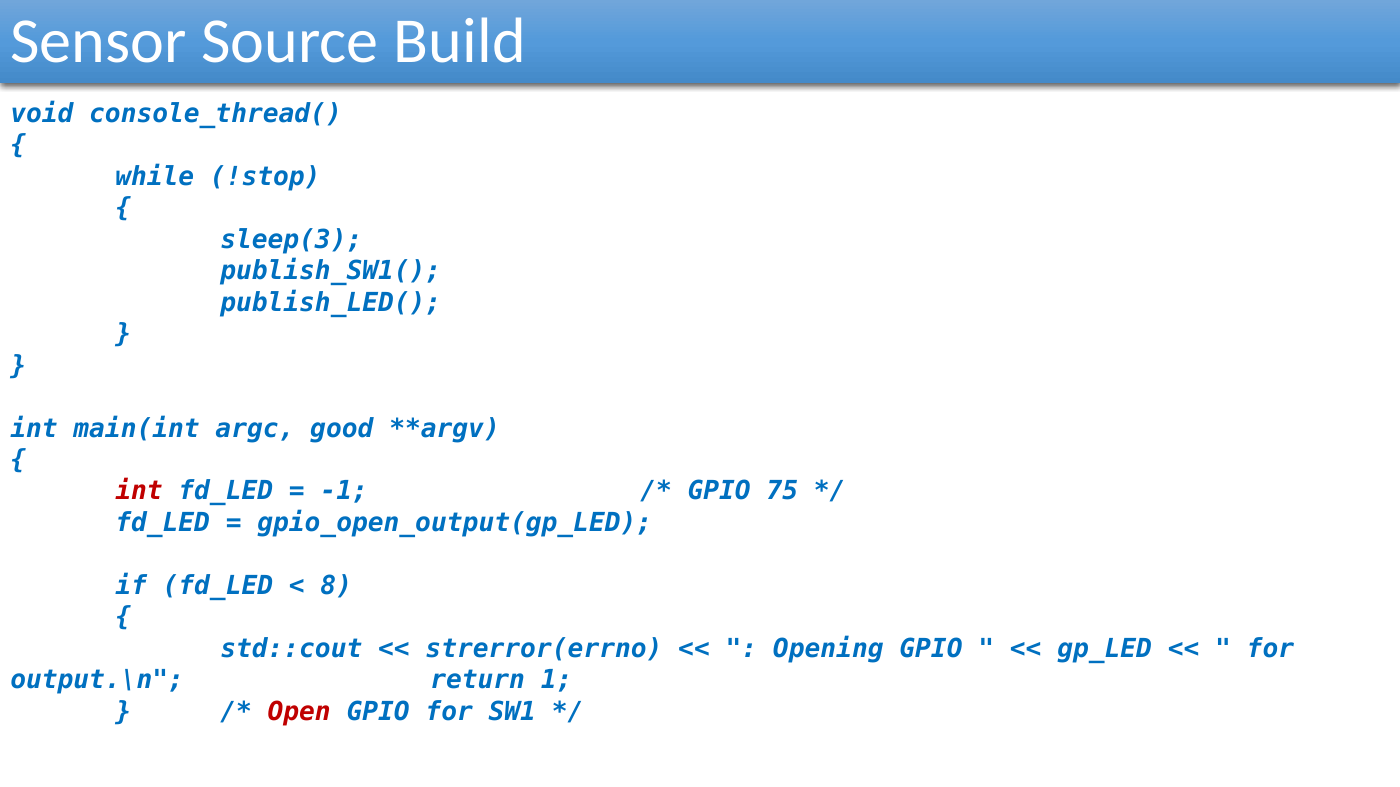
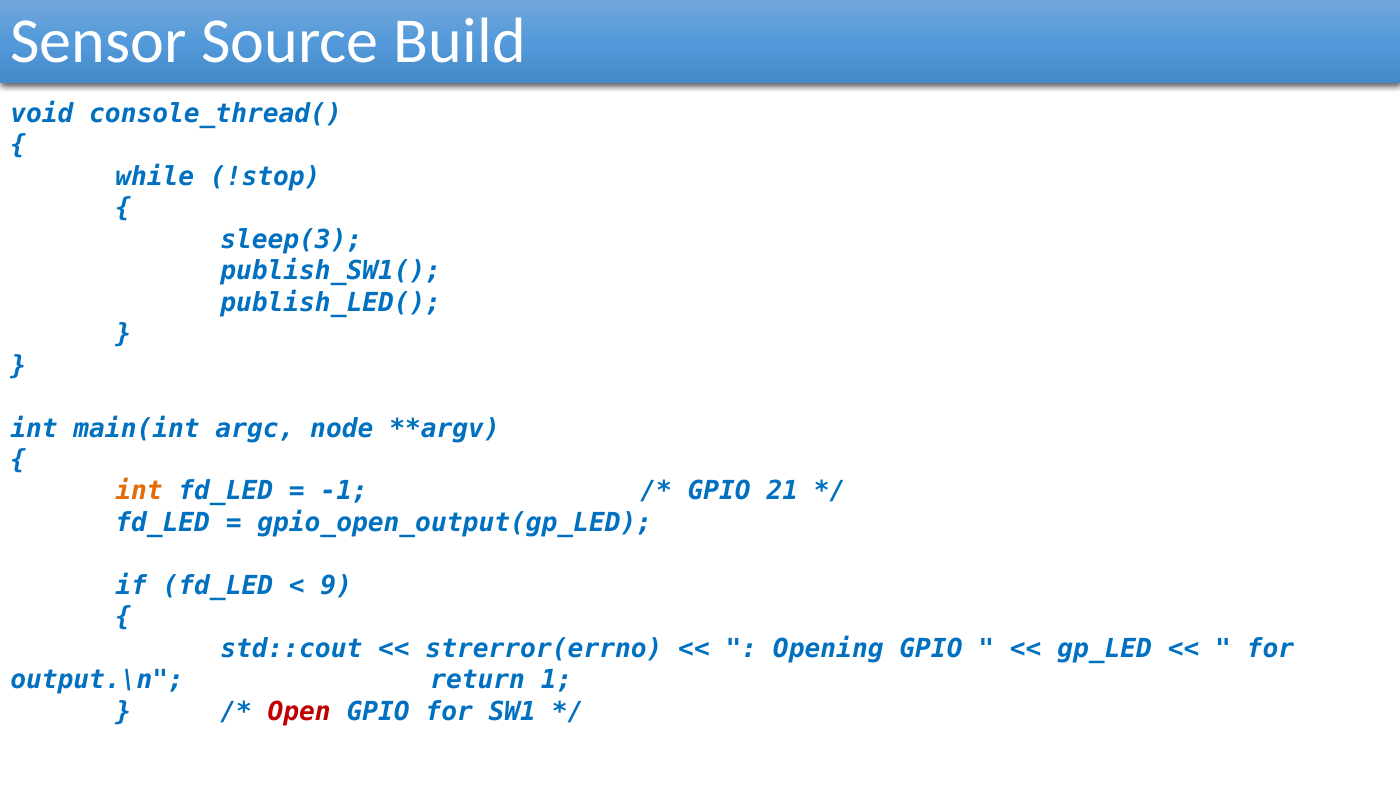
good: good -> node
int at (139, 492) colour: red -> orange
75: 75 -> 21
8: 8 -> 9
